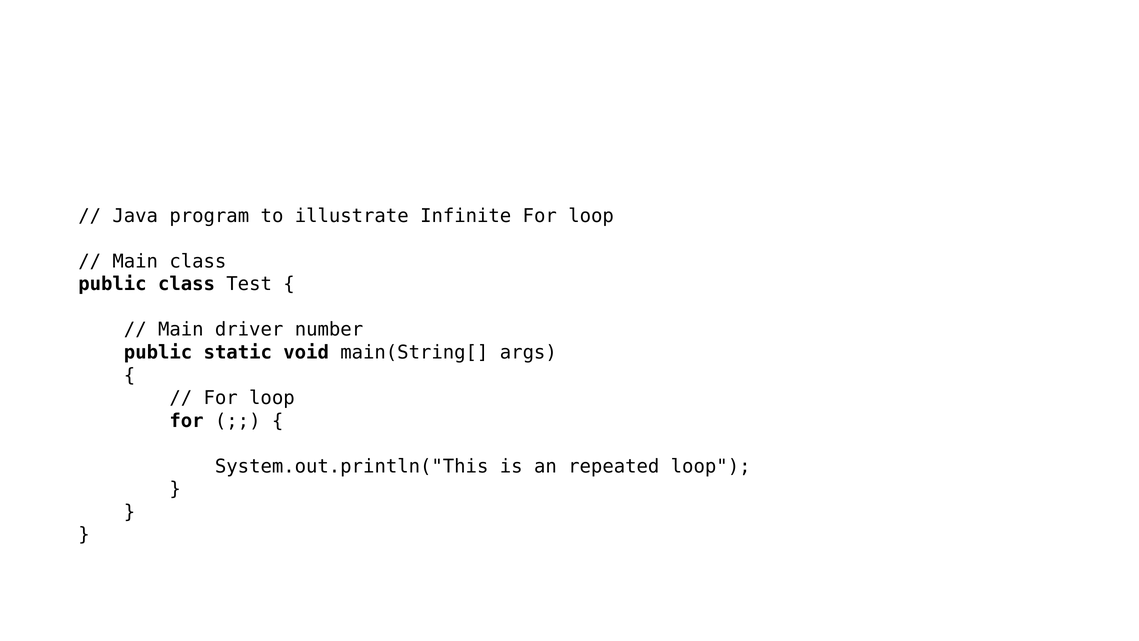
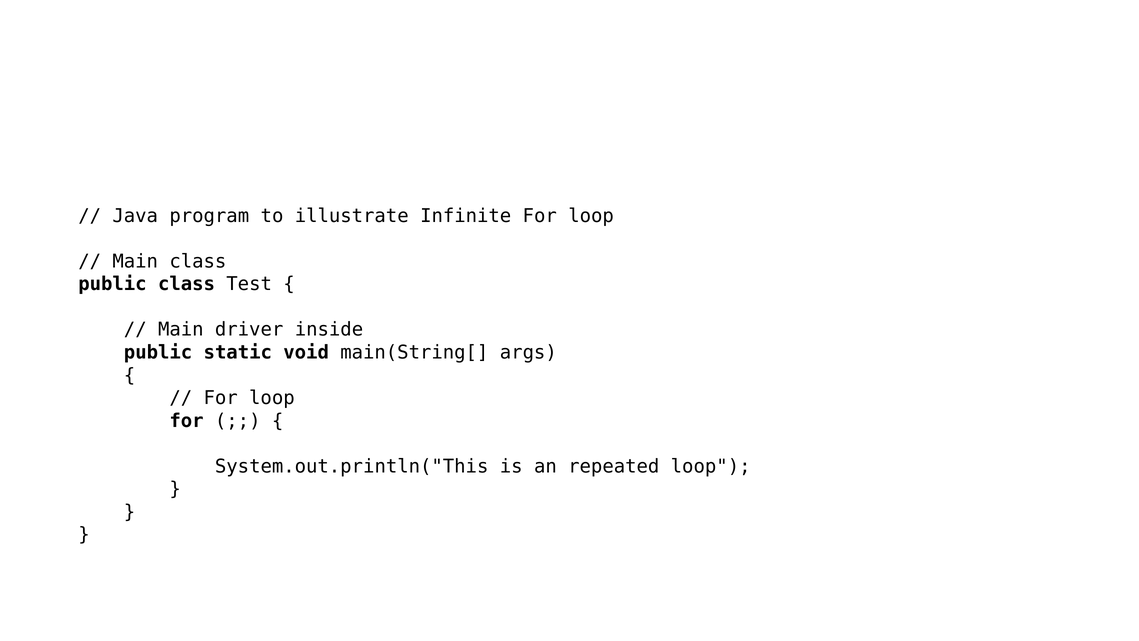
number: number -> inside
